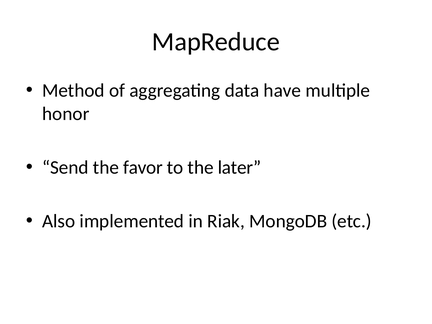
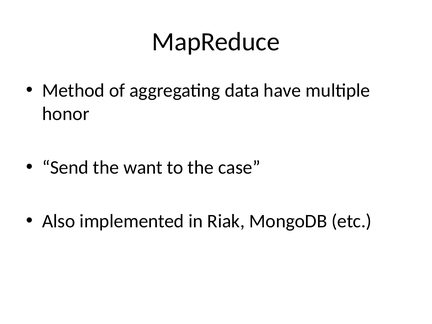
favor: favor -> want
later: later -> case
